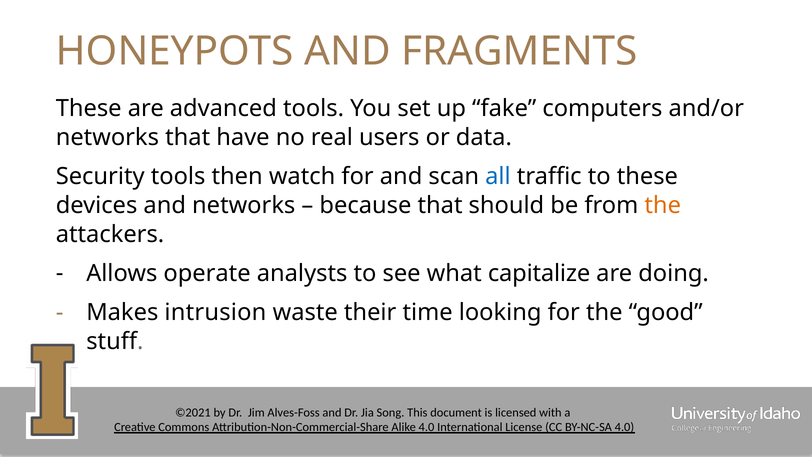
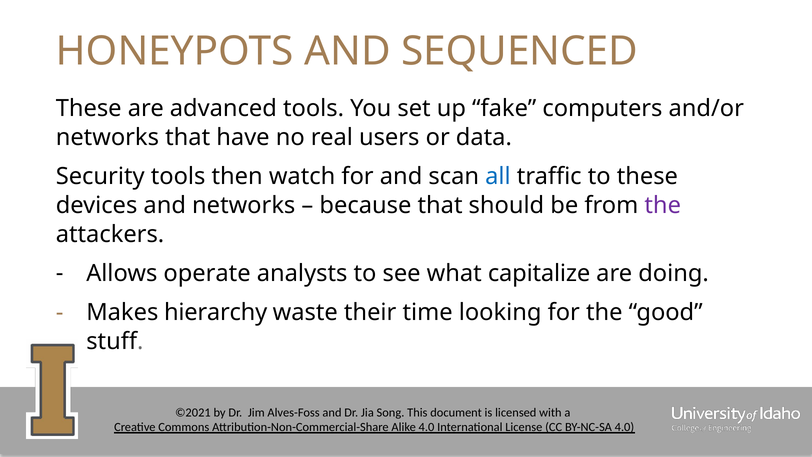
FRAGMENTS: FRAGMENTS -> SEQUENCED
the at (663, 205) colour: orange -> purple
intrusion: intrusion -> hierarchy
